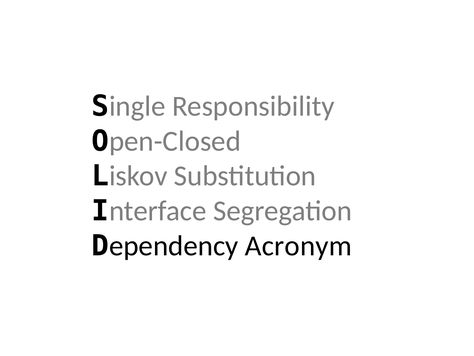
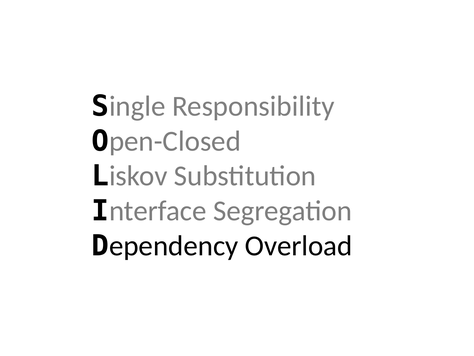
Acronym: Acronym -> Overload
